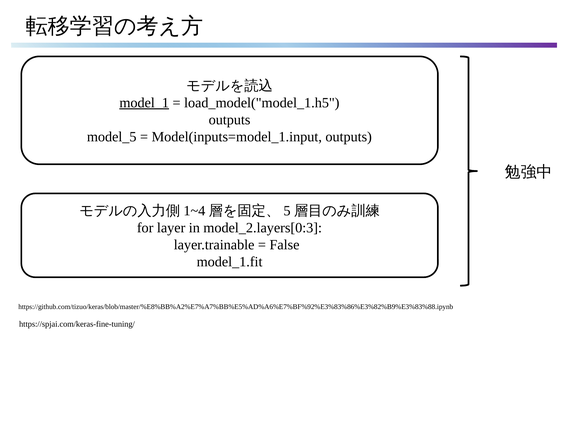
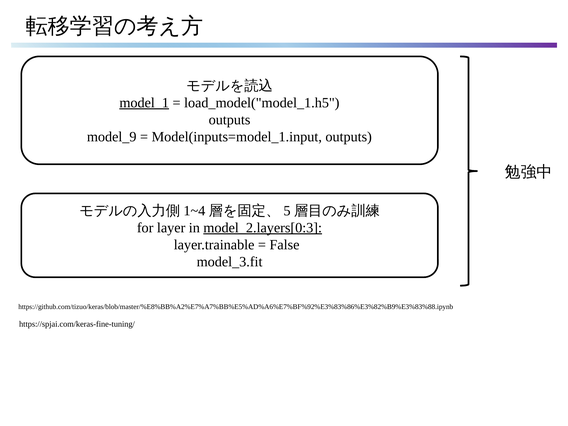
model_5: model_5 -> model_9
model_2.layers[0:3 underline: none -> present
model_1.fit: model_1.fit -> model_3.fit
